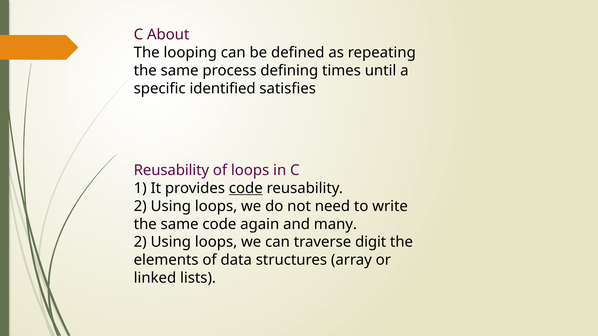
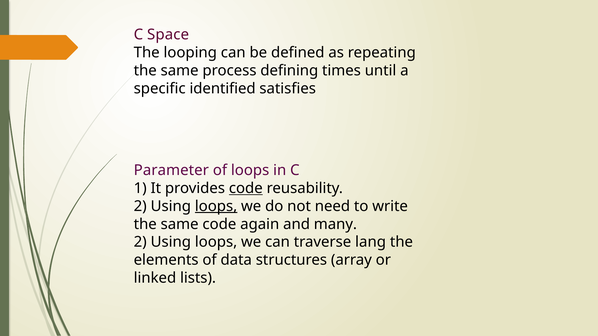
About: About -> Space
Reusability at (171, 171): Reusability -> Parameter
loops at (216, 206) underline: none -> present
digit: digit -> lang
